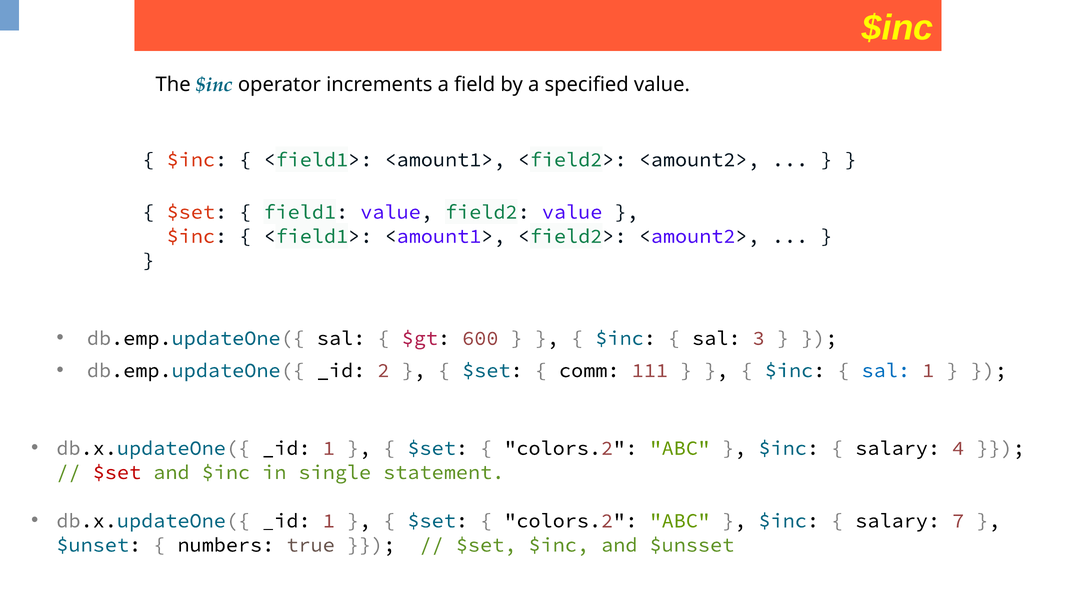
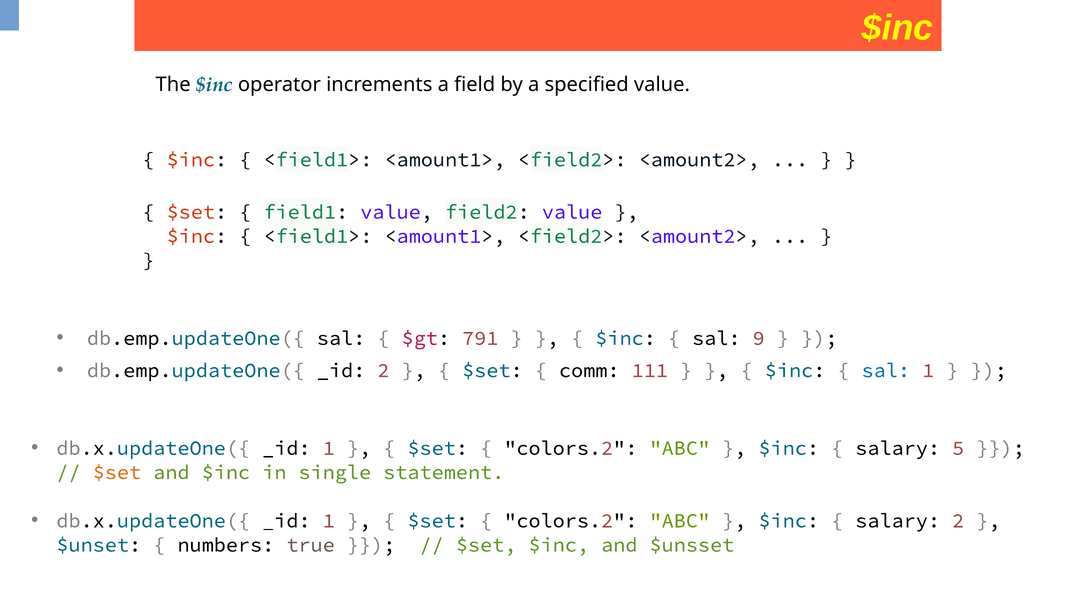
600: 600 -> 791
3: 3 -> 9
4: 4 -> 5
$set at (117, 473) colour: red -> orange
salary 7: 7 -> 2
